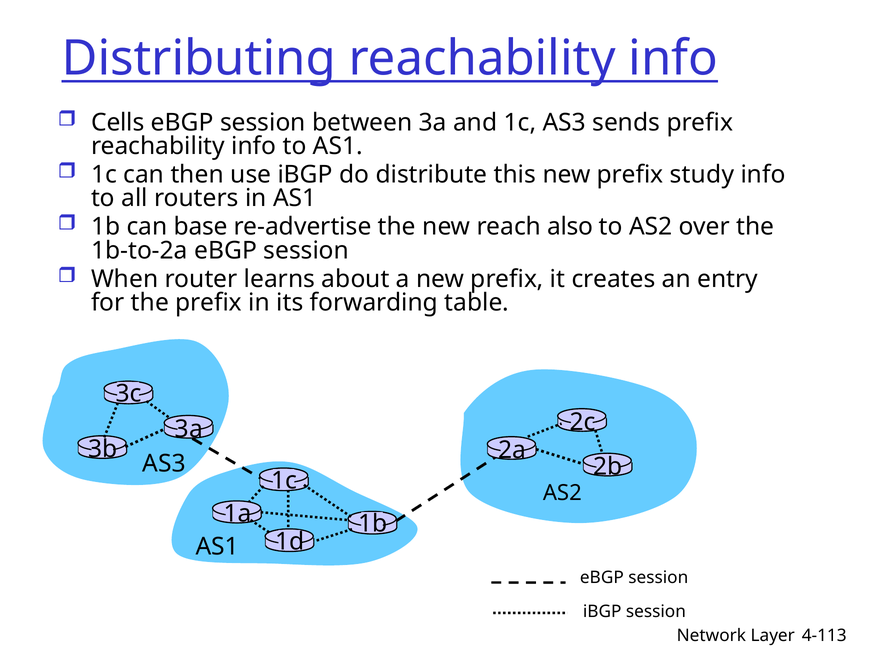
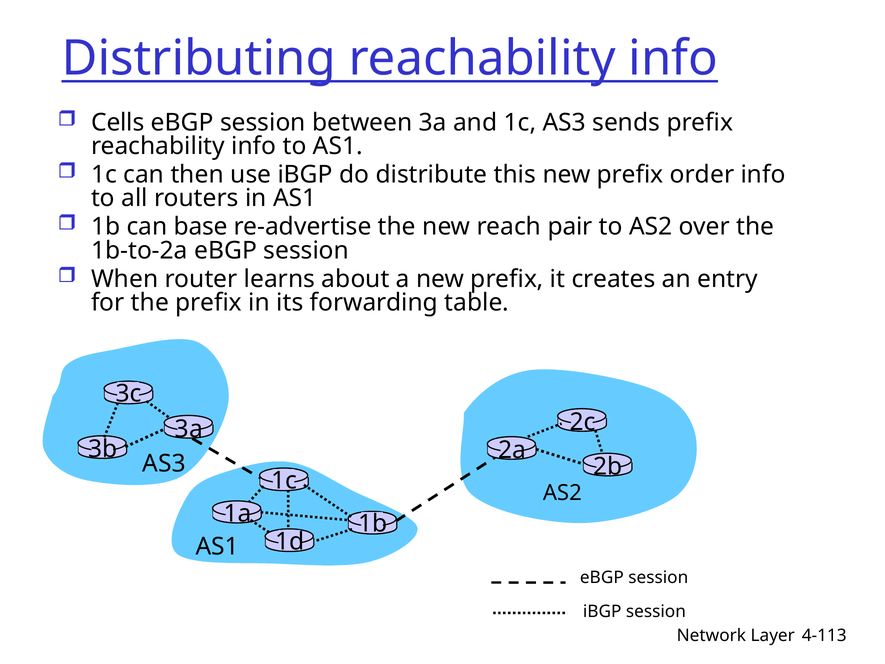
study: study -> order
also: also -> pair
